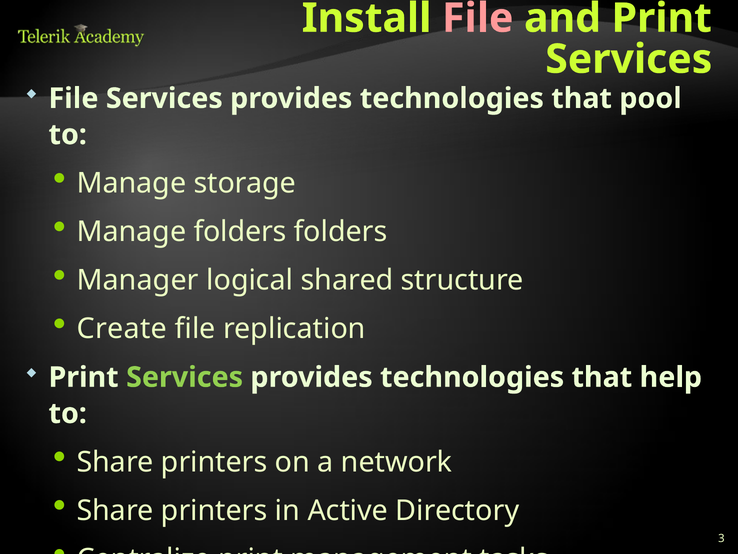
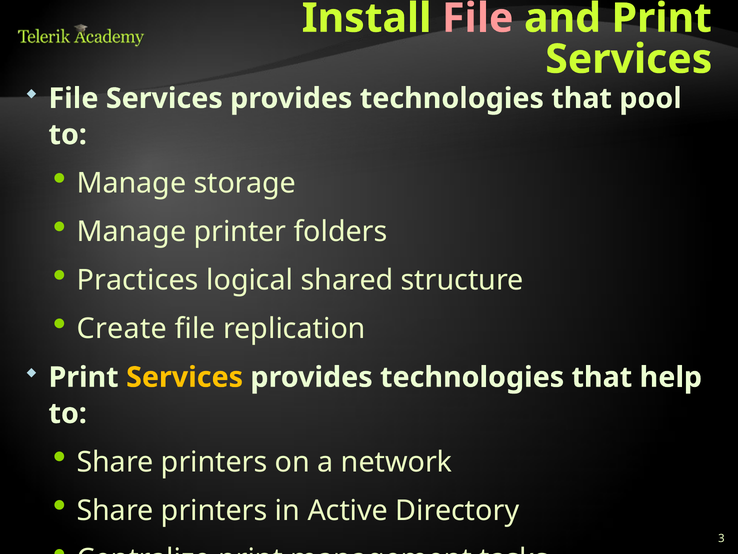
Manage folders: folders -> printer
Manager: Manager -> Practices
Services at (185, 377) colour: light green -> yellow
